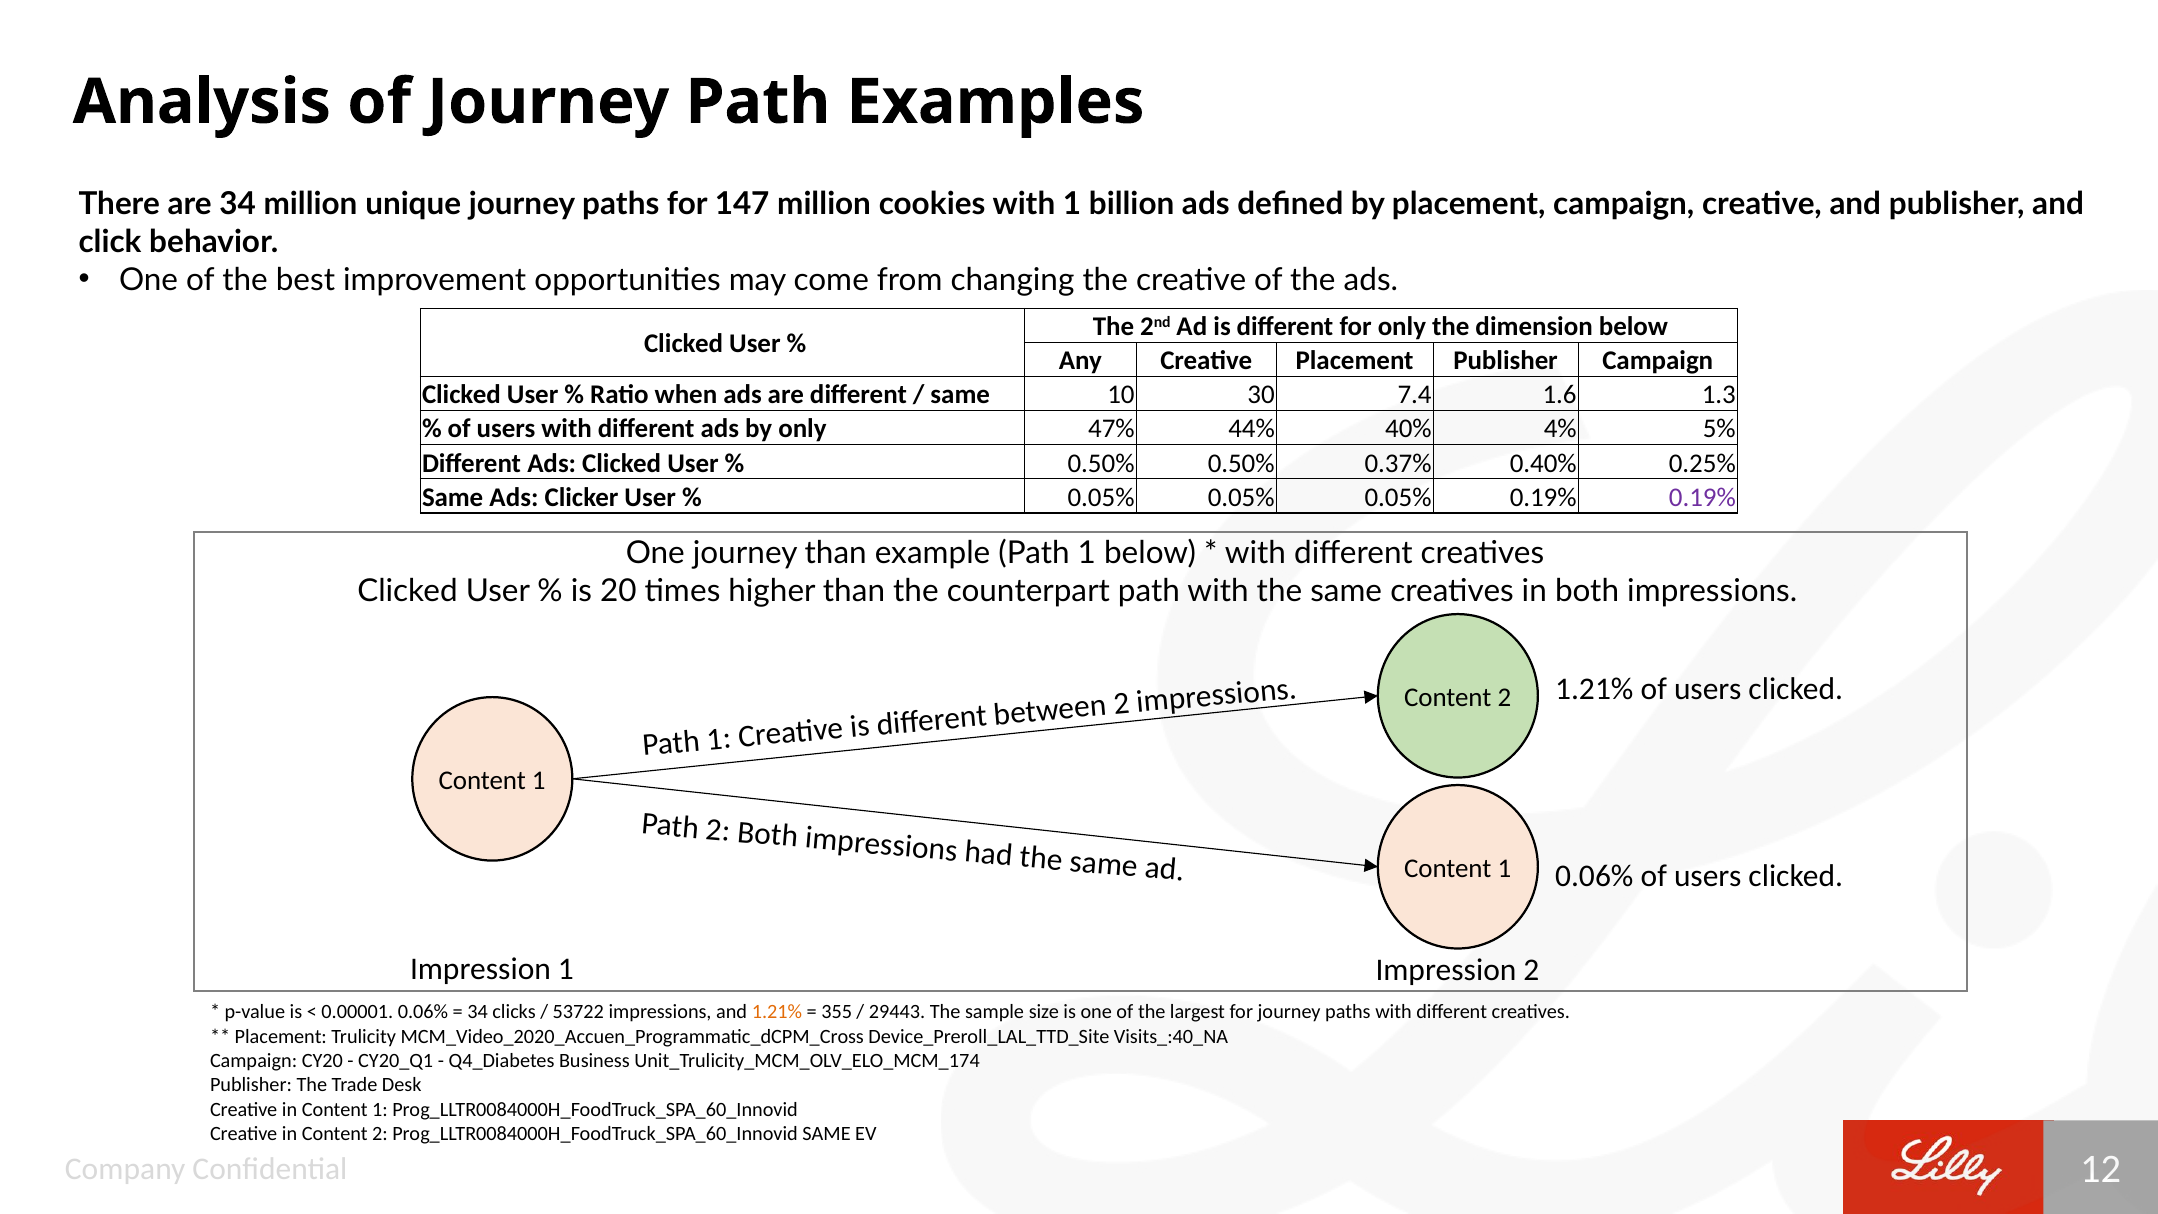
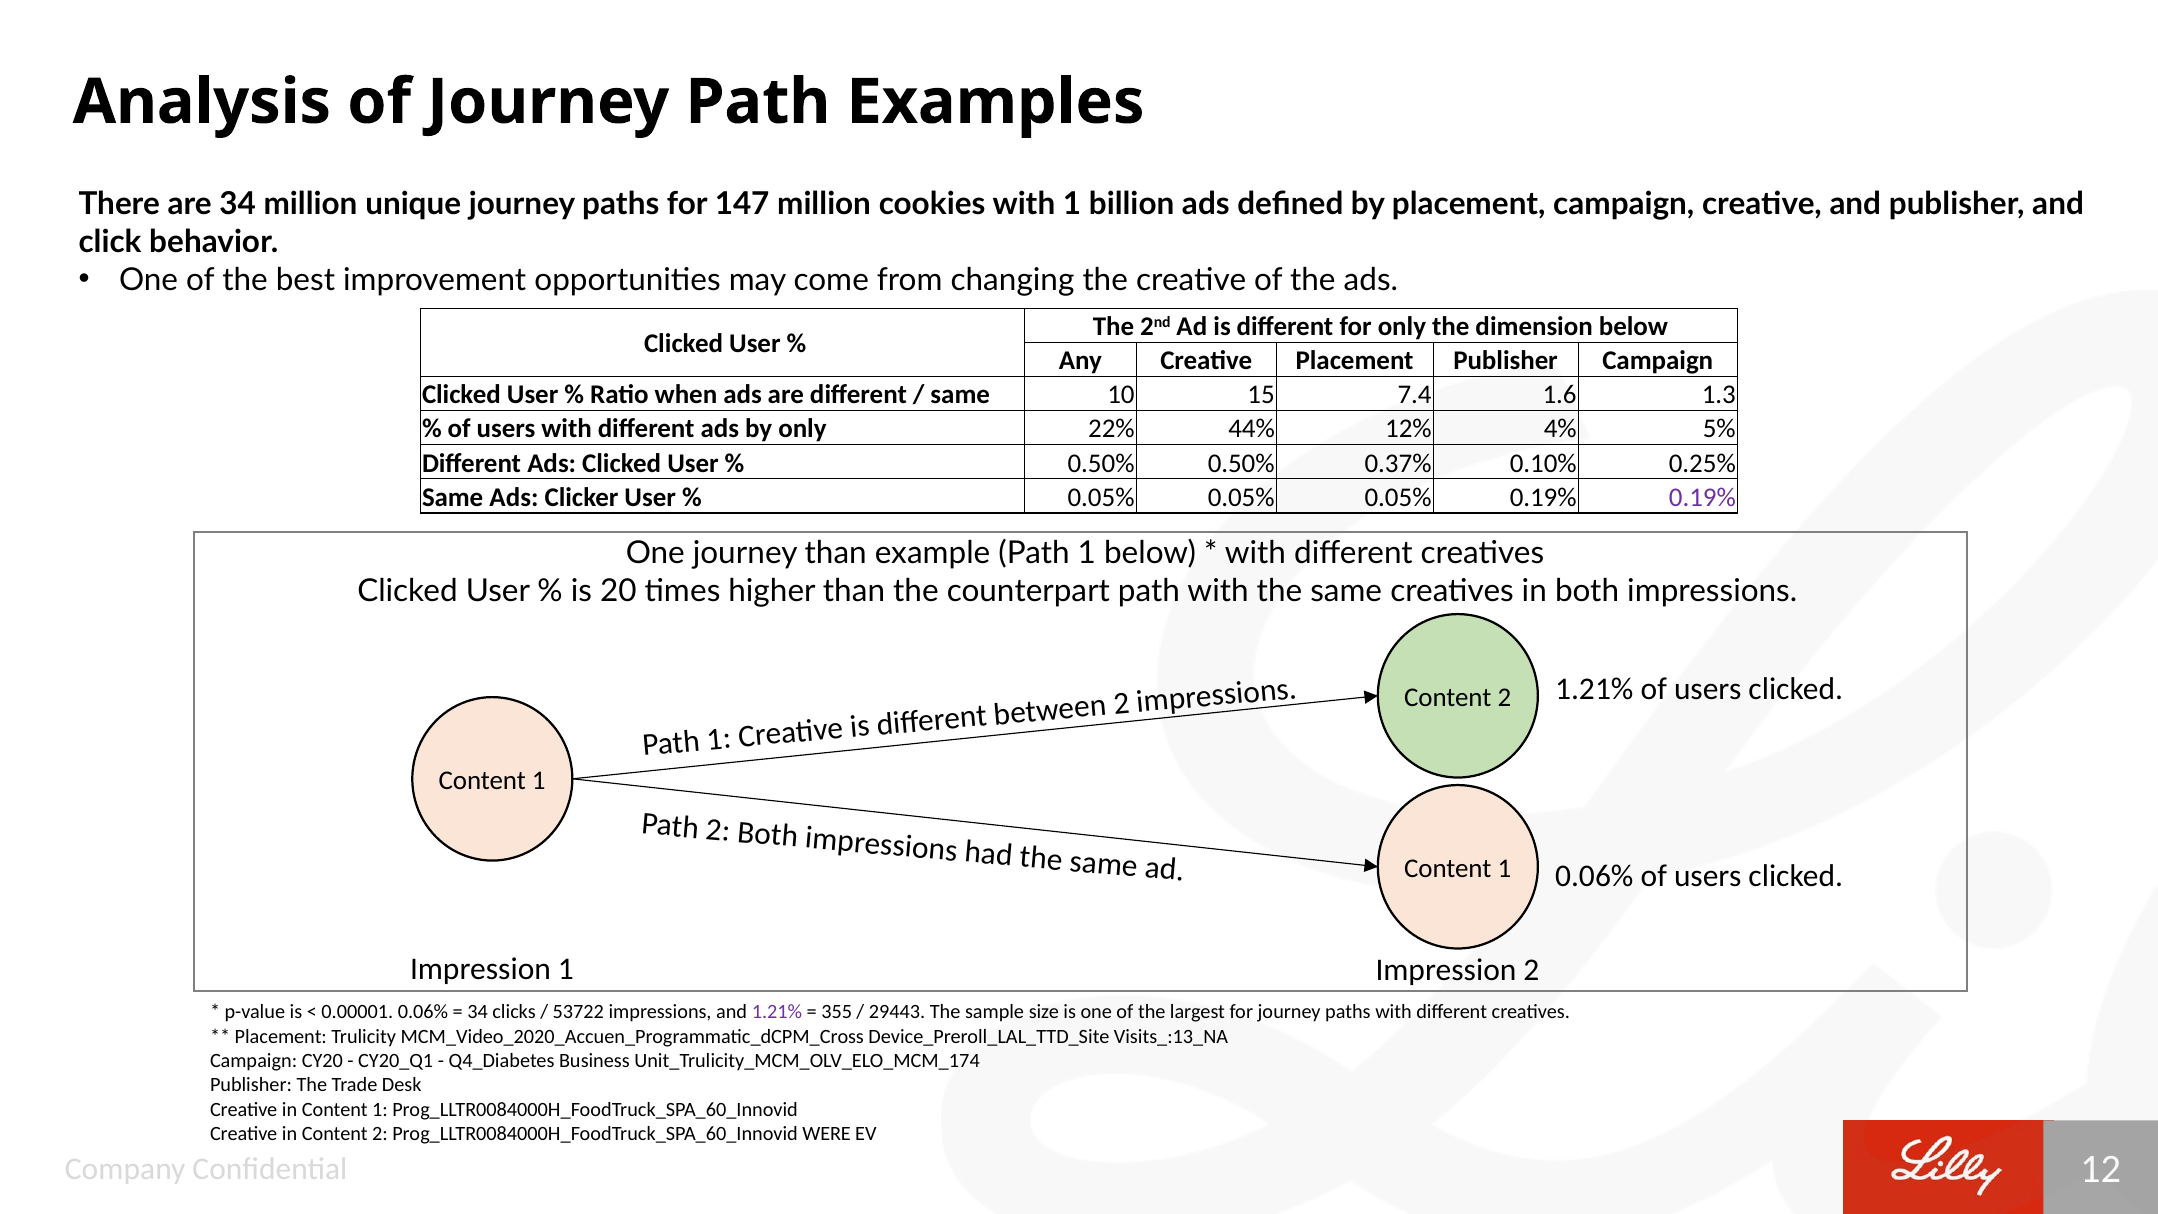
30: 30 -> 15
47%: 47% -> 22%
40%: 40% -> 12%
0.40%: 0.40% -> 0.10%
1.21% at (777, 1012) colour: orange -> purple
Visits_:40_NA: Visits_:40_NA -> Visits_:13_NA
Prog_LLTR0084000H_FoodTruck_SPA_60_Innovid SAME: SAME -> WERE
